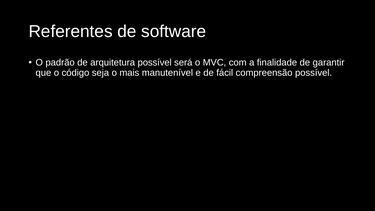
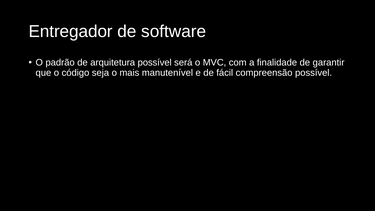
Referentes: Referentes -> Entregador
